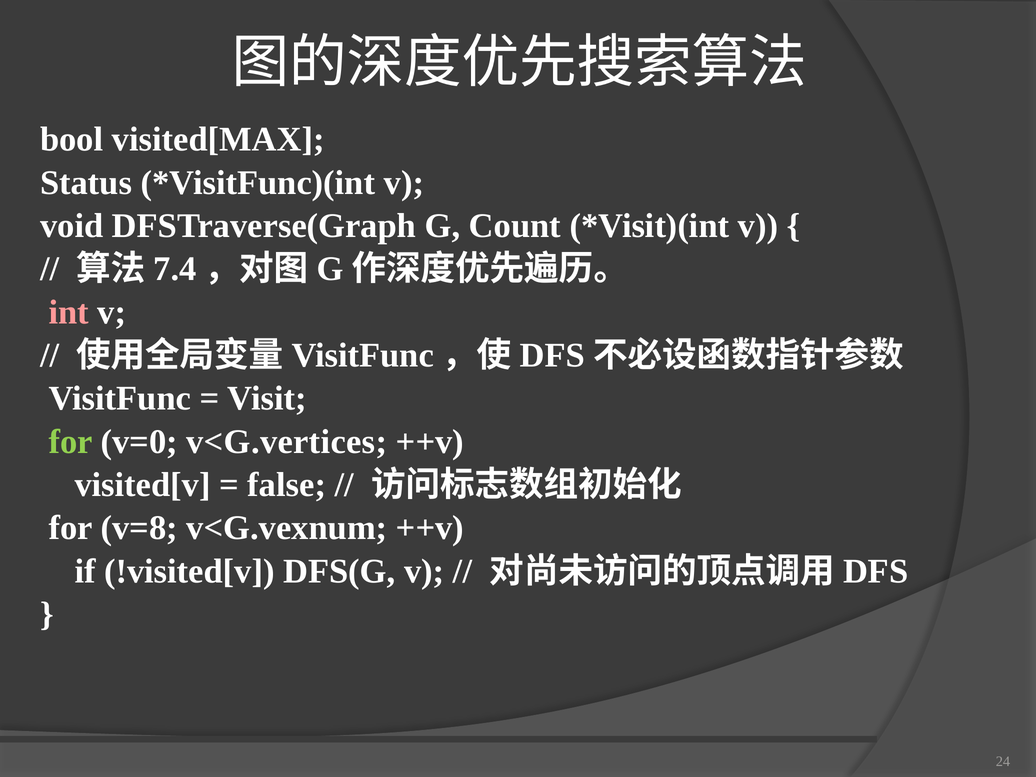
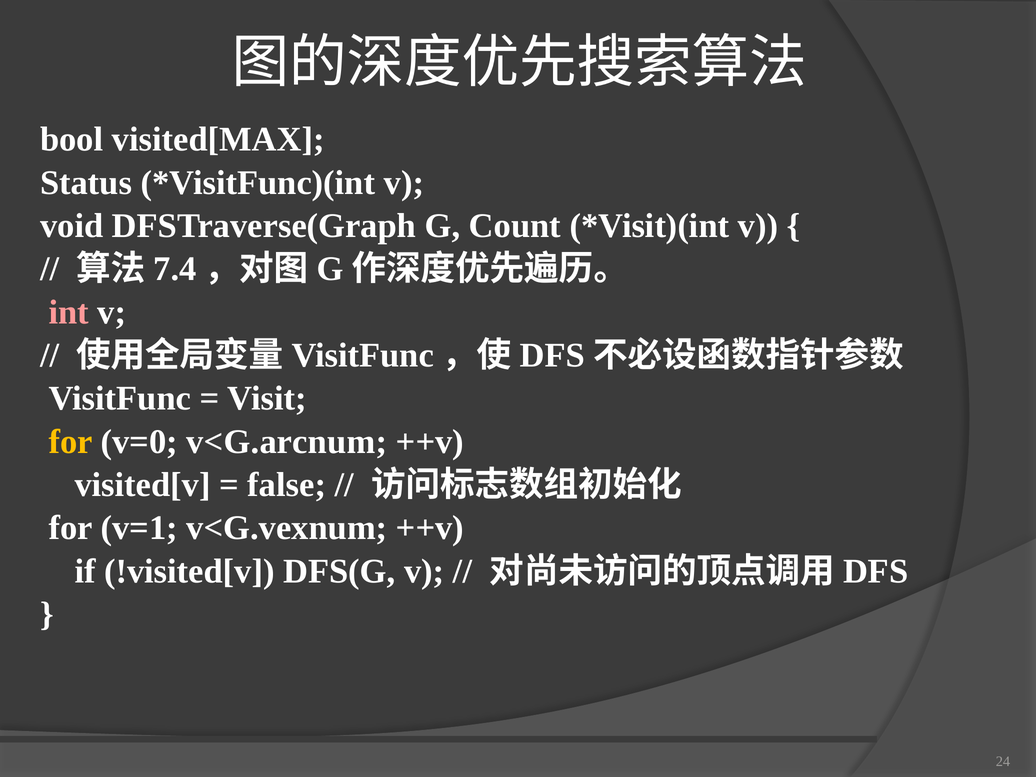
for at (71, 442) colour: light green -> yellow
v<G.vertices: v<G.vertices -> v<G.arcnum
v=8: v=8 -> v=1
